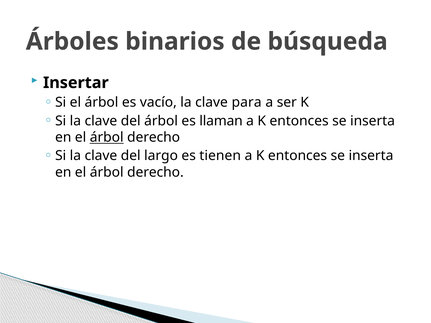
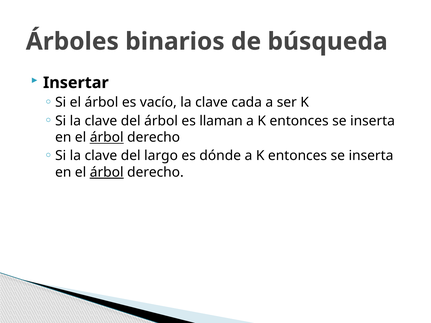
para: para -> cada
tienen: tienen -> dónde
árbol at (107, 172) underline: none -> present
